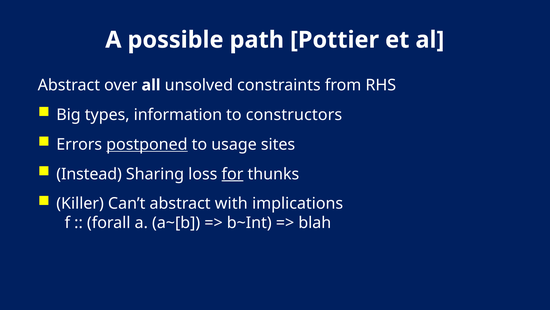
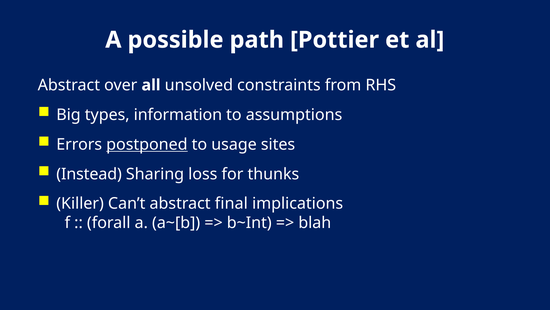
constructors: constructors -> assumptions
for underline: present -> none
with: with -> final
